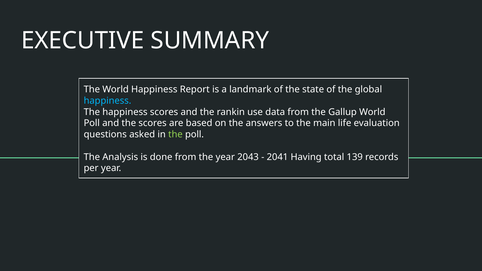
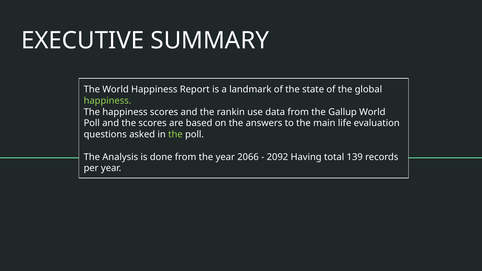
happiness at (107, 101) colour: light blue -> light green
2043: 2043 -> 2066
2041: 2041 -> 2092
